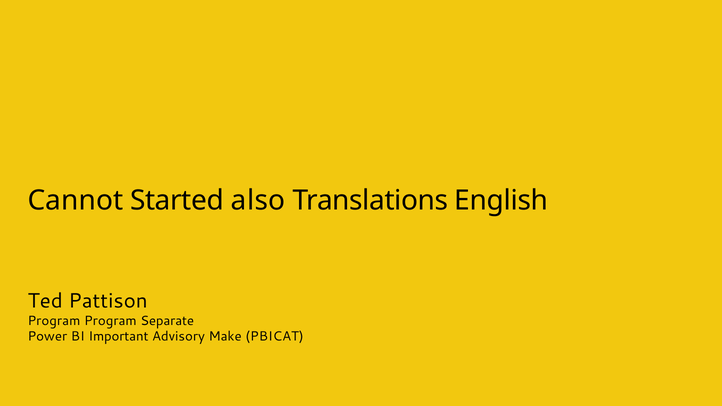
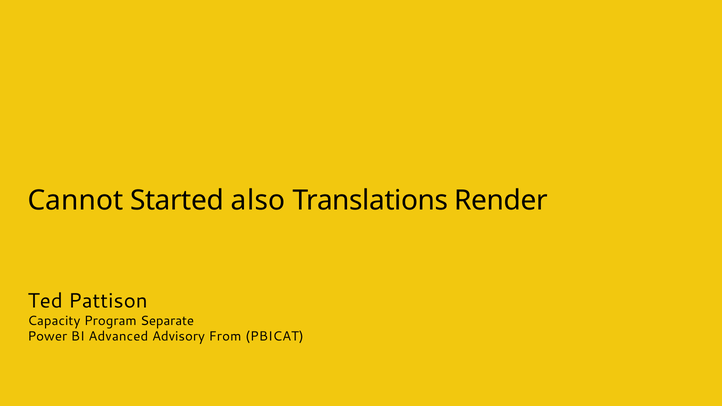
English: English -> Render
Program at (54, 321): Program -> Capacity
Important: Important -> Advanced
Make: Make -> From
